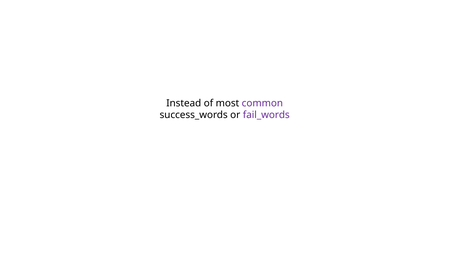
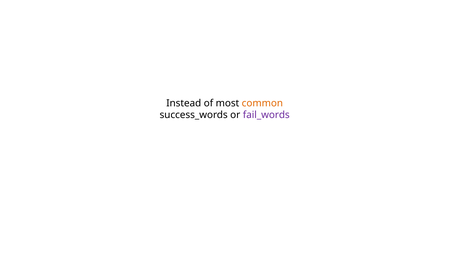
common colour: purple -> orange
